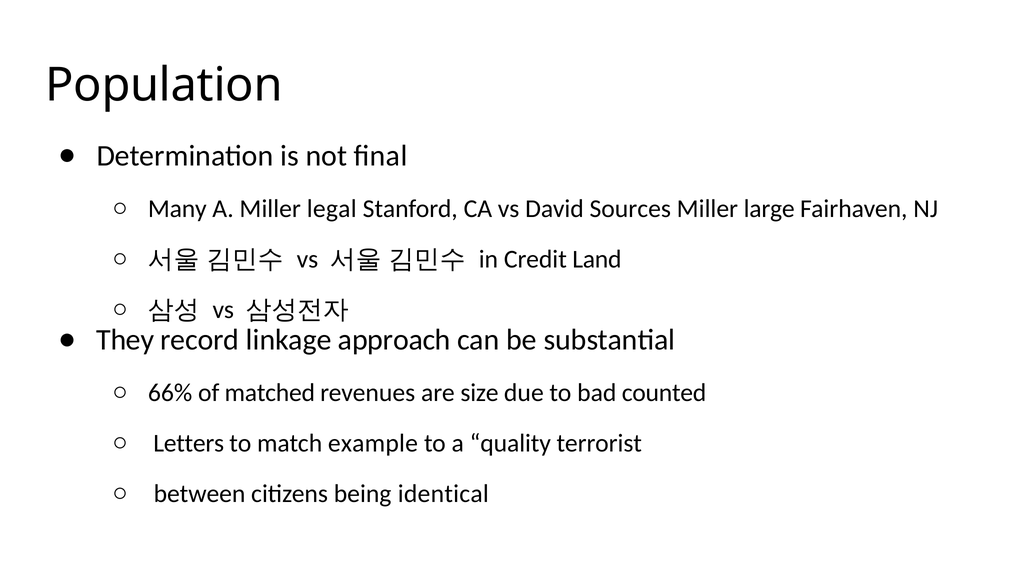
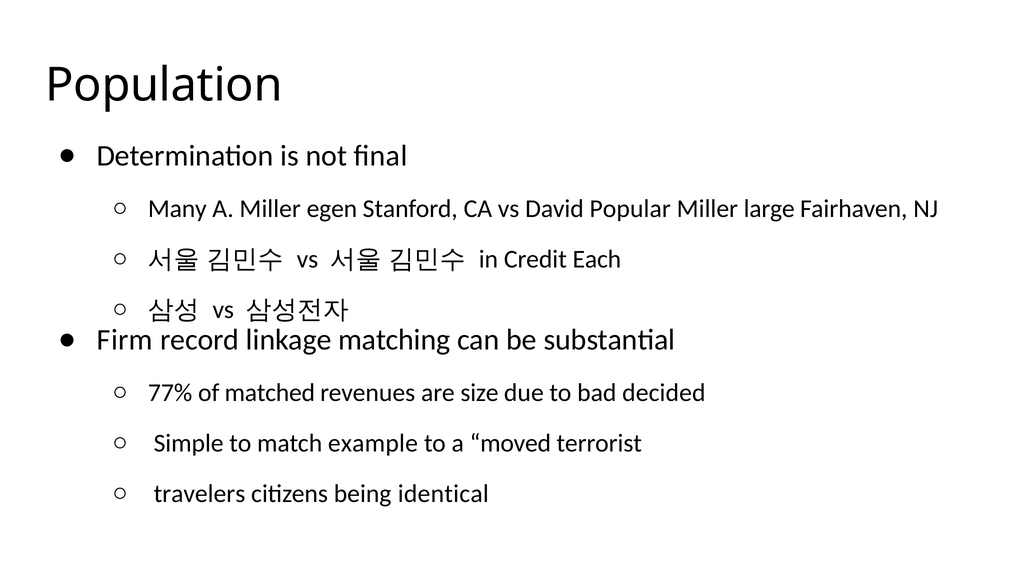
legal: legal -> egen
Sources: Sources -> Popular
Land: Land -> Each
They: They -> Firm
approach: approach -> matching
66%: 66% -> 77%
counted: counted -> decided
Letters: Letters -> Simple
quality: quality -> moved
between: between -> travelers
